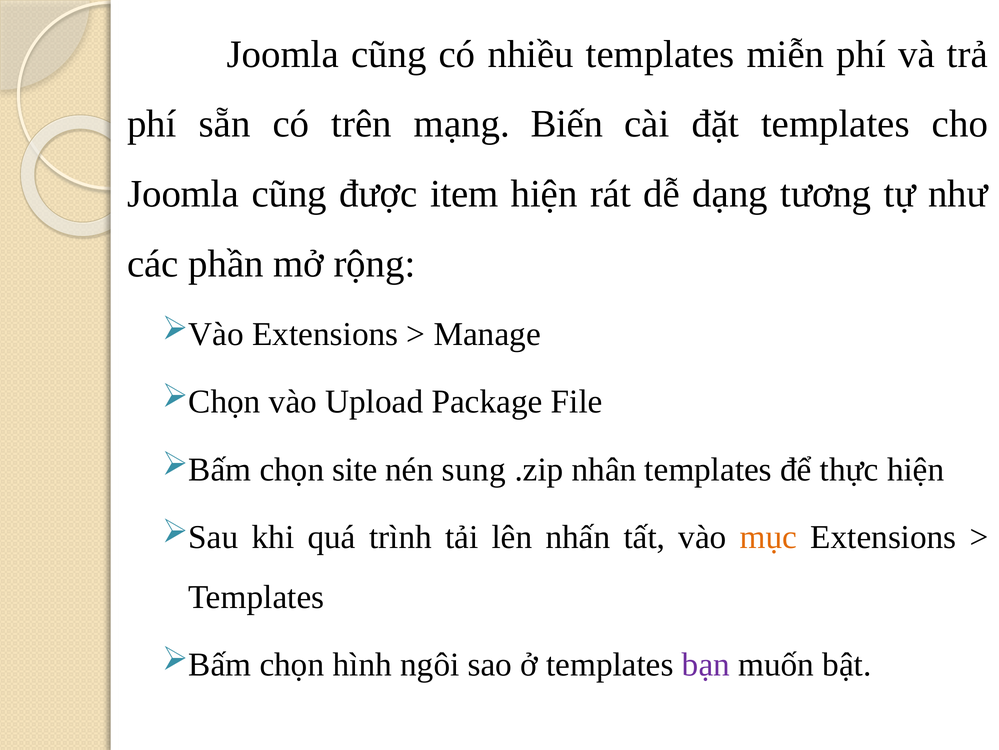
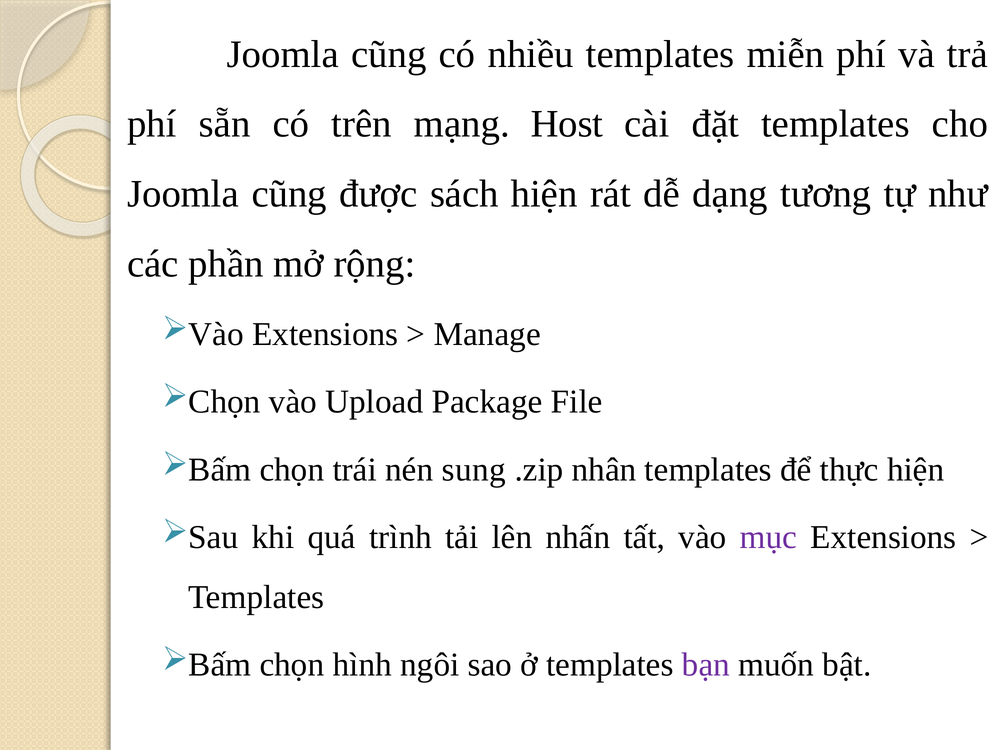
Biến: Biến -> Host
item: item -> sách
site: site -> trái
mục colour: orange -> purple
